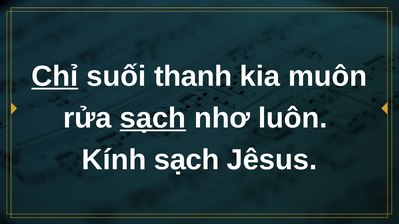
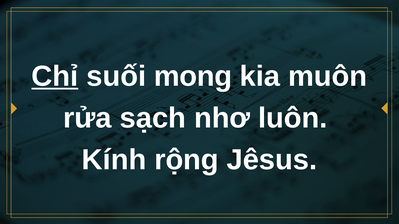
thanh: thanh -> mong
sạch at (153, 118) underline: present -> none
Kính sạch: sạch -> rộng
